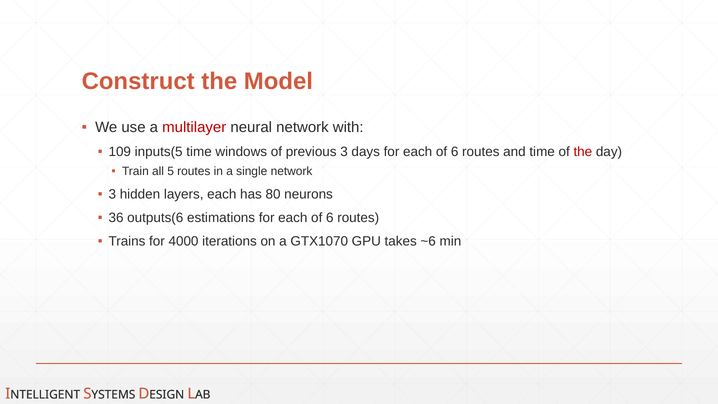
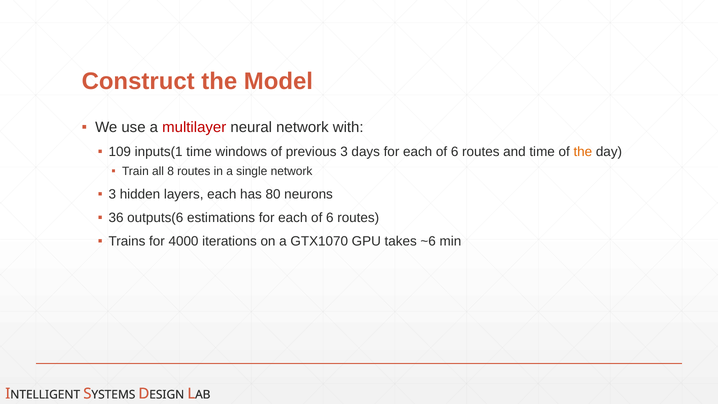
inputs(5: inputs(5 -> inputs(1
the at (583, 152) colour: red -> orange
5: 5 -> 8
